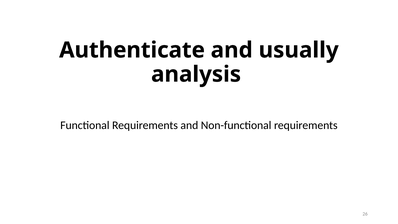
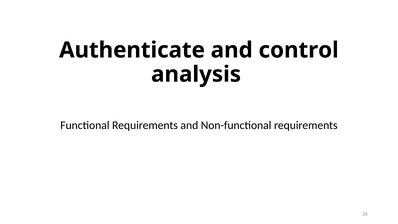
usually: usually -> control
